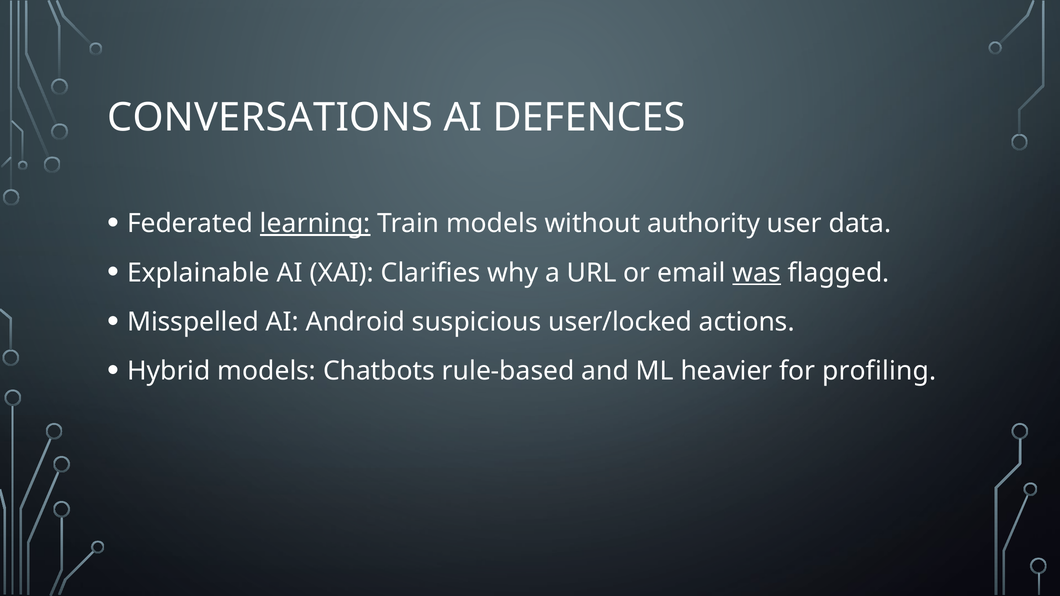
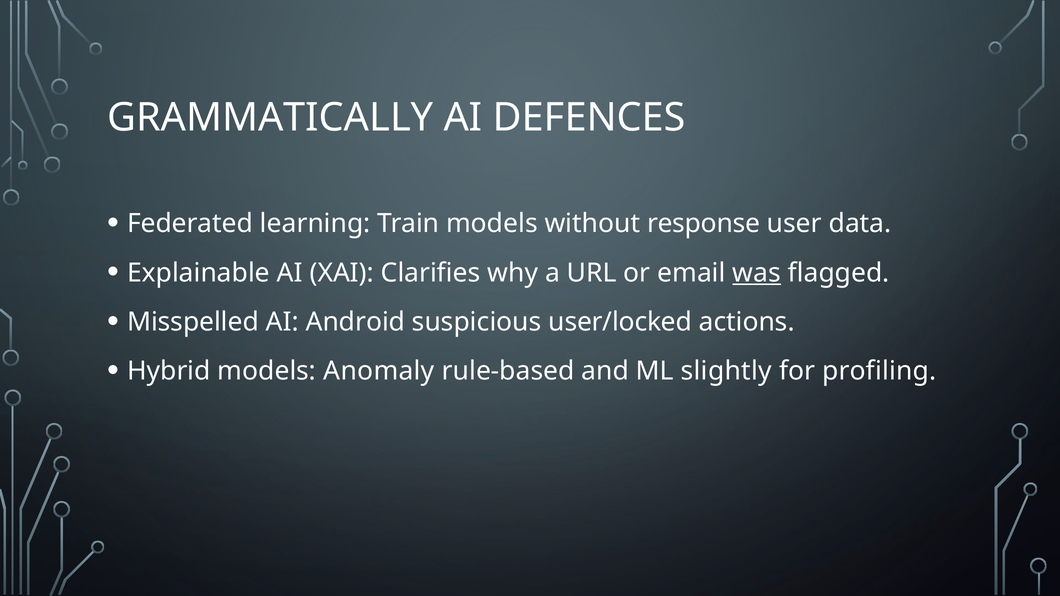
CONVERSATIONS: CONVERSATIONS -> GRAMMATICALLY
learning underline: present -> none
authority: authority -> response
Chatbots: Chatbots -> Anomaly
heavier: heavier -> slightly
